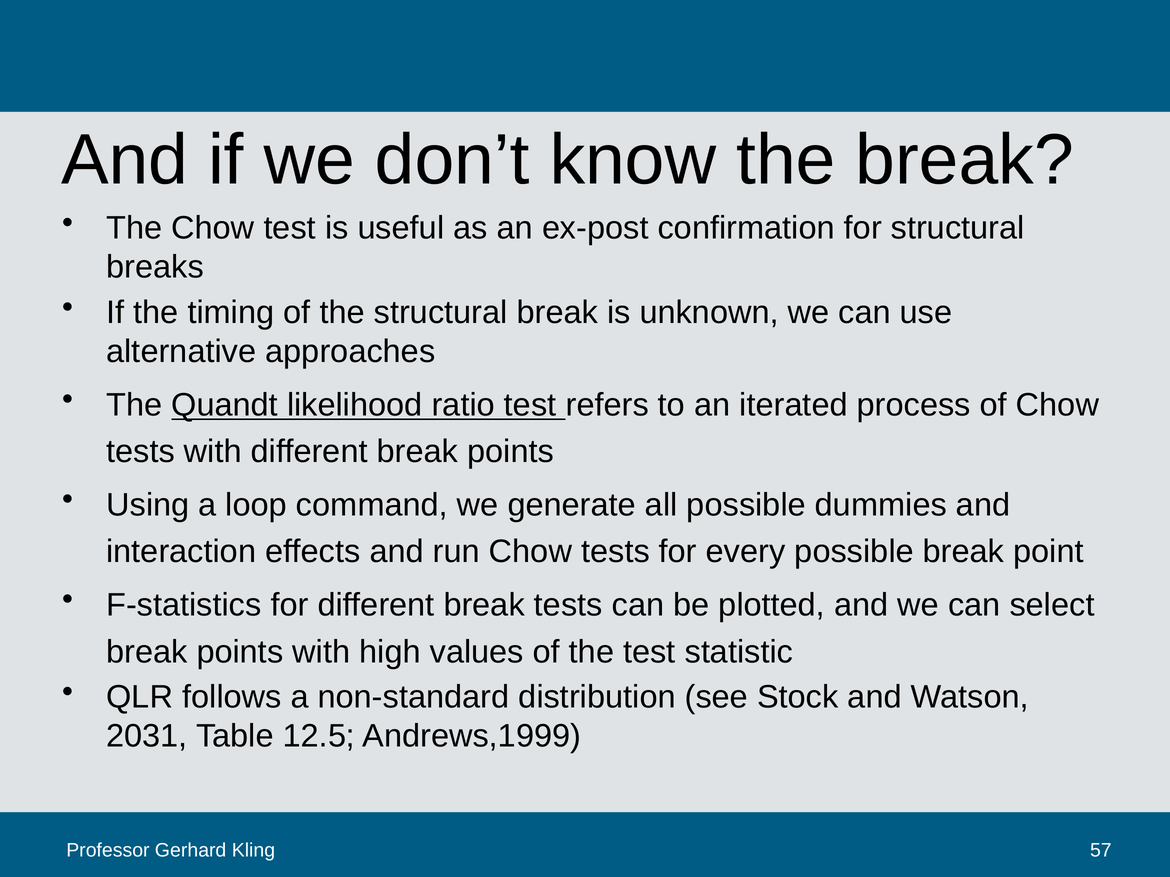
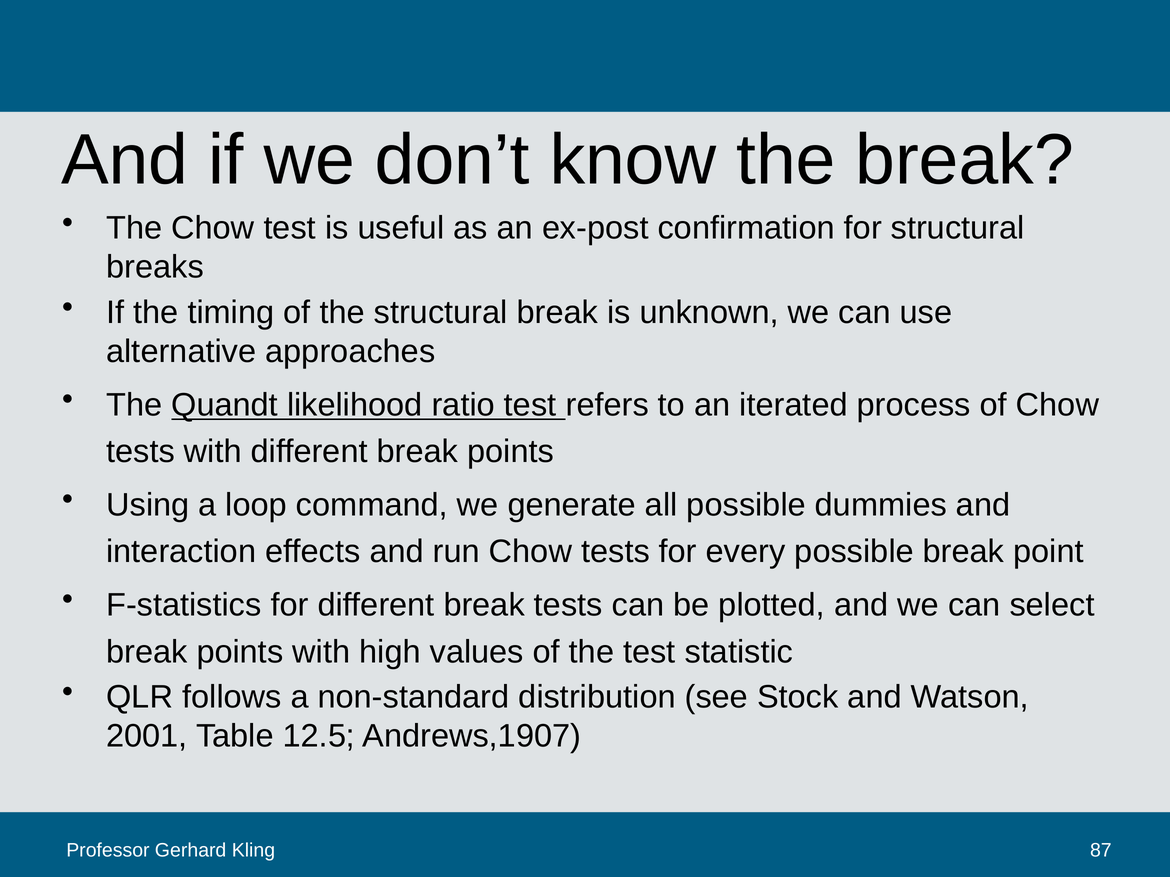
2031: 2031 -> 2001
Andrews,1999: Andrews,1999 -> Andrews,1907
57: 57 -> 87
